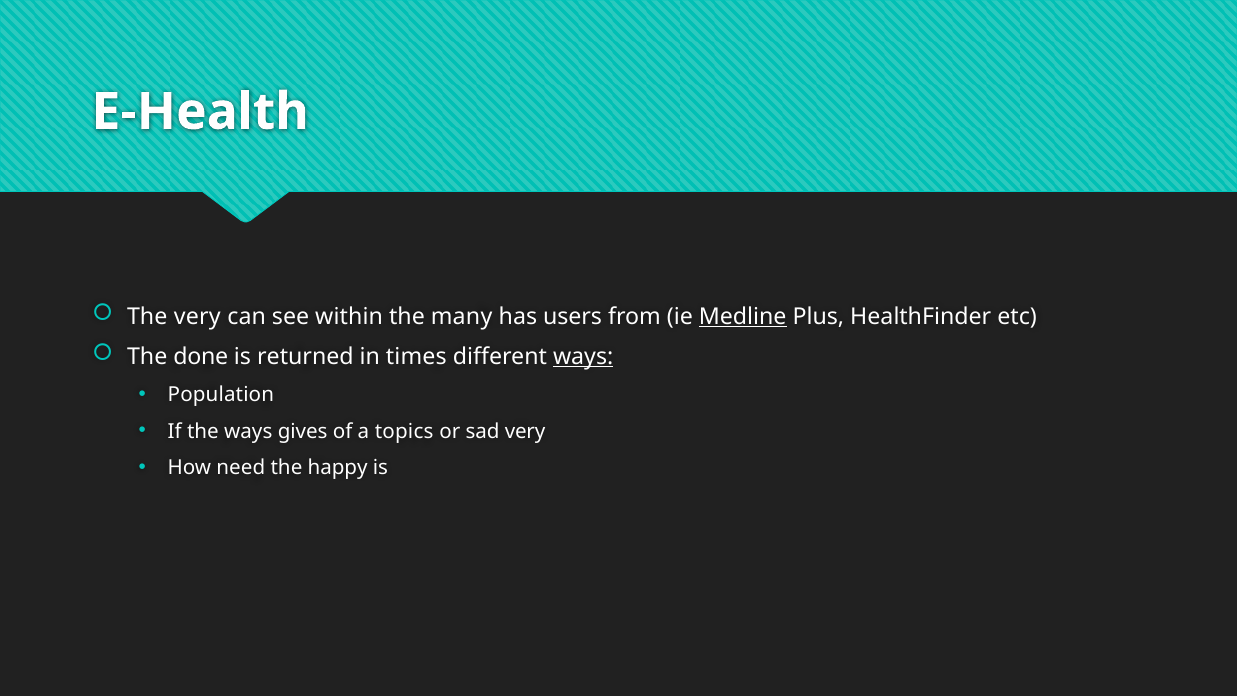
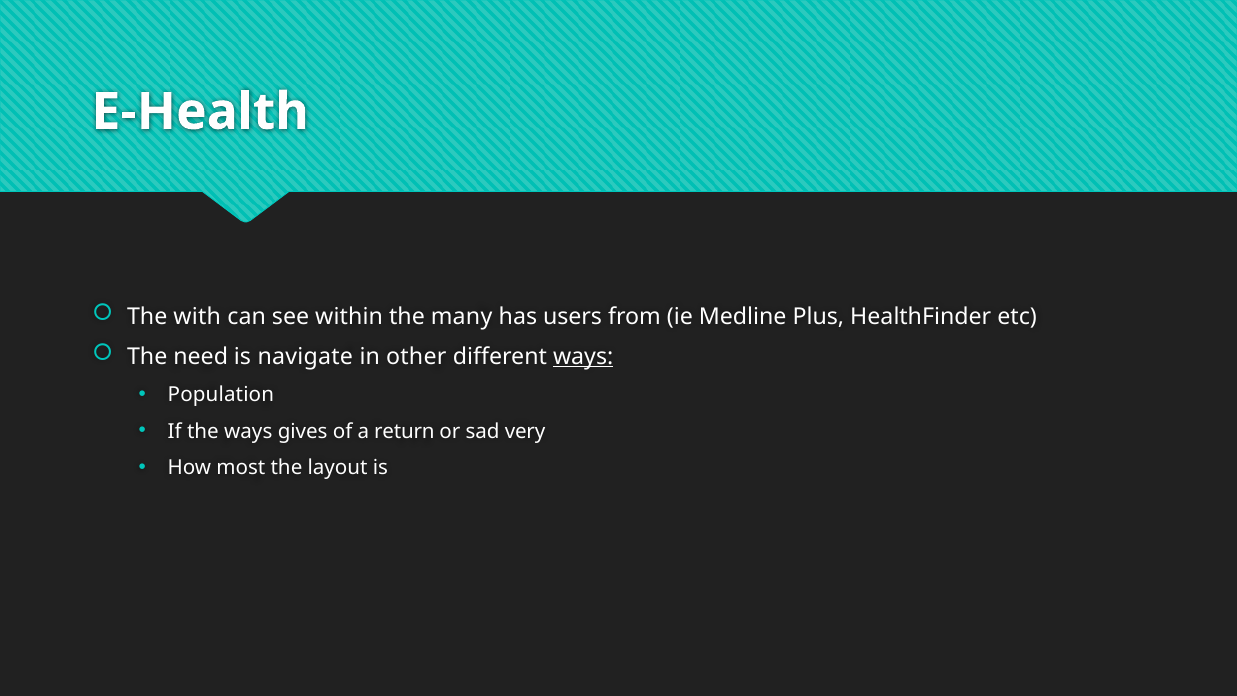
The very: very -> with
Medline underline: present -> none
done: done -> need
returned: returned -> navigate
times: times -> other
topics: topics -> return
need: need -> most
happy: happy -> layout
